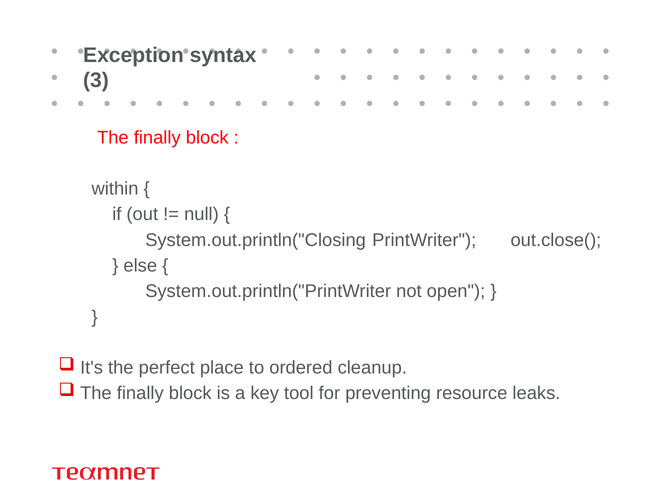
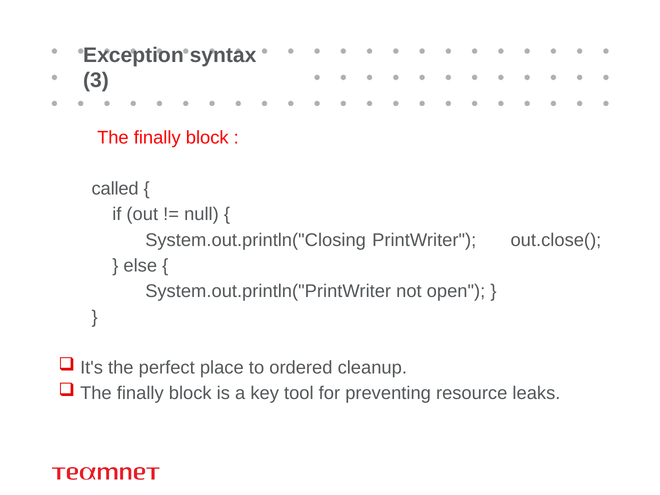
within: within -> called
